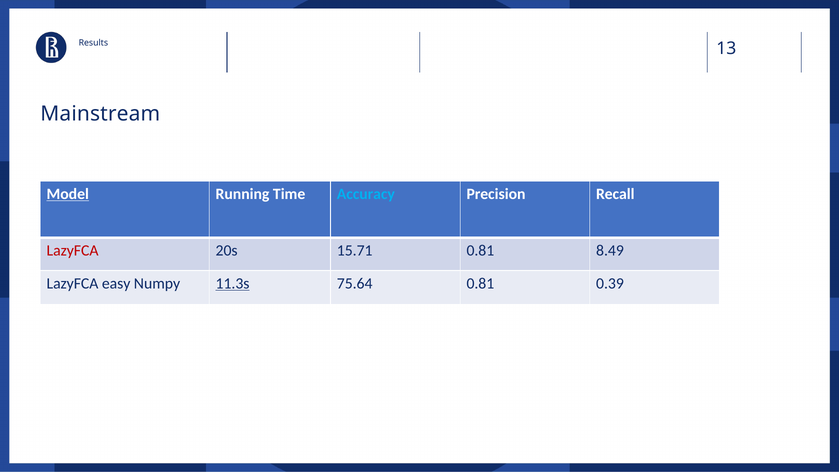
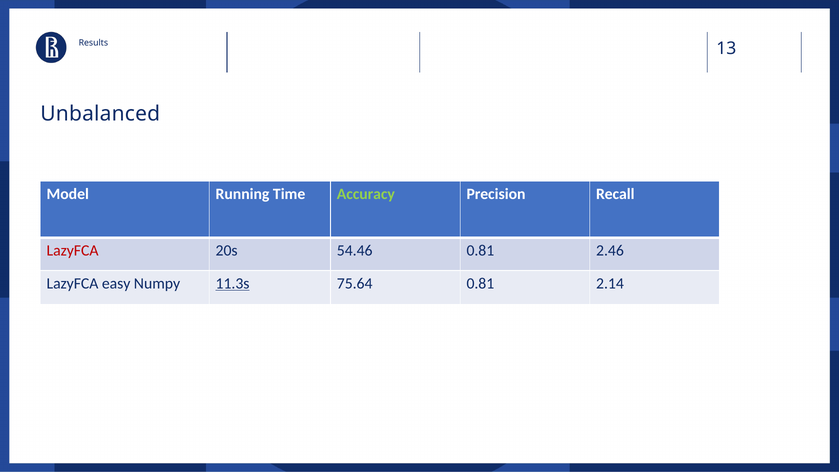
Mainstream: Mainstream -> Unbalanced
Model underline: present -> none
Accuracy colour: light blue -> light green
15.71: 15.71 -> 54.46
8.49: 8.49 -> 2.46
0.39: 0.39 -> 2.14
